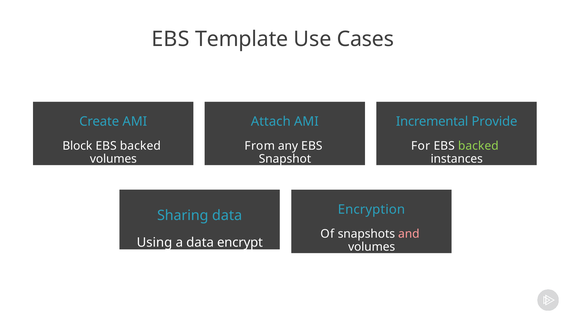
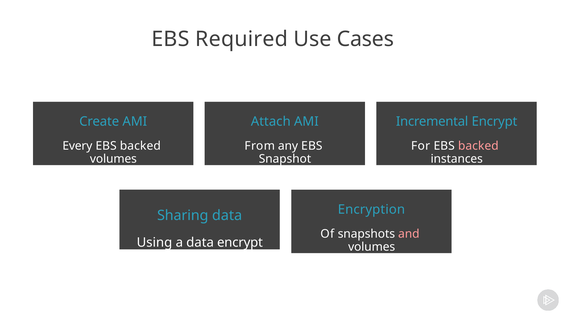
Template: Template -> Required
Incremental Provide: Provide -> Encrypt
Block: Block -> Every
backed at (478, 146) colour: light green -> pink
